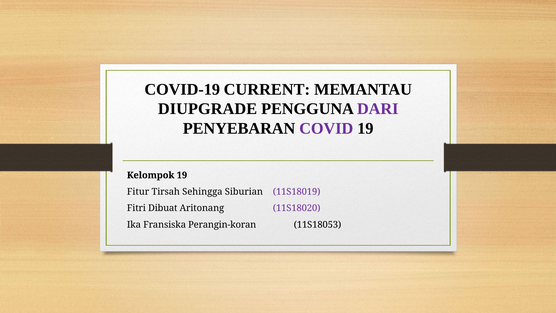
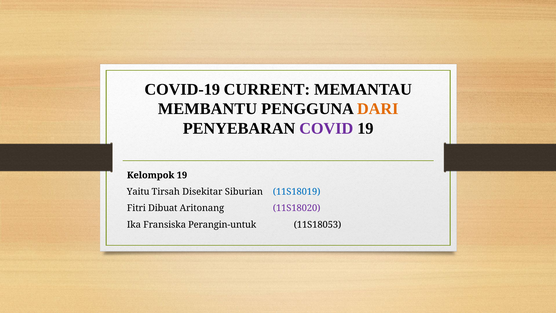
DIUPGRADE: DIUPGRADE -> MEMBANTU
DARI colour: purple -> orange
Fitur: Fitur -> Yaitu
Sehingga: Sehingga -> Disekitar
11S18019 colour: purple -> blue
Perangin-koran: Perangin-koran -> Perangin-untuk
